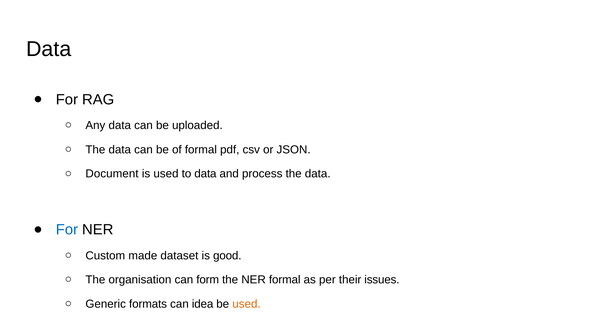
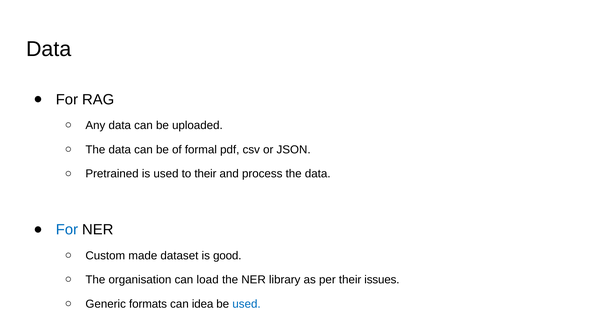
Document: Document -> Pretrained
to data: data -> their
form: form -> load
NER formal: formal -> library
used at (247, 304) colour: orange -> blue
